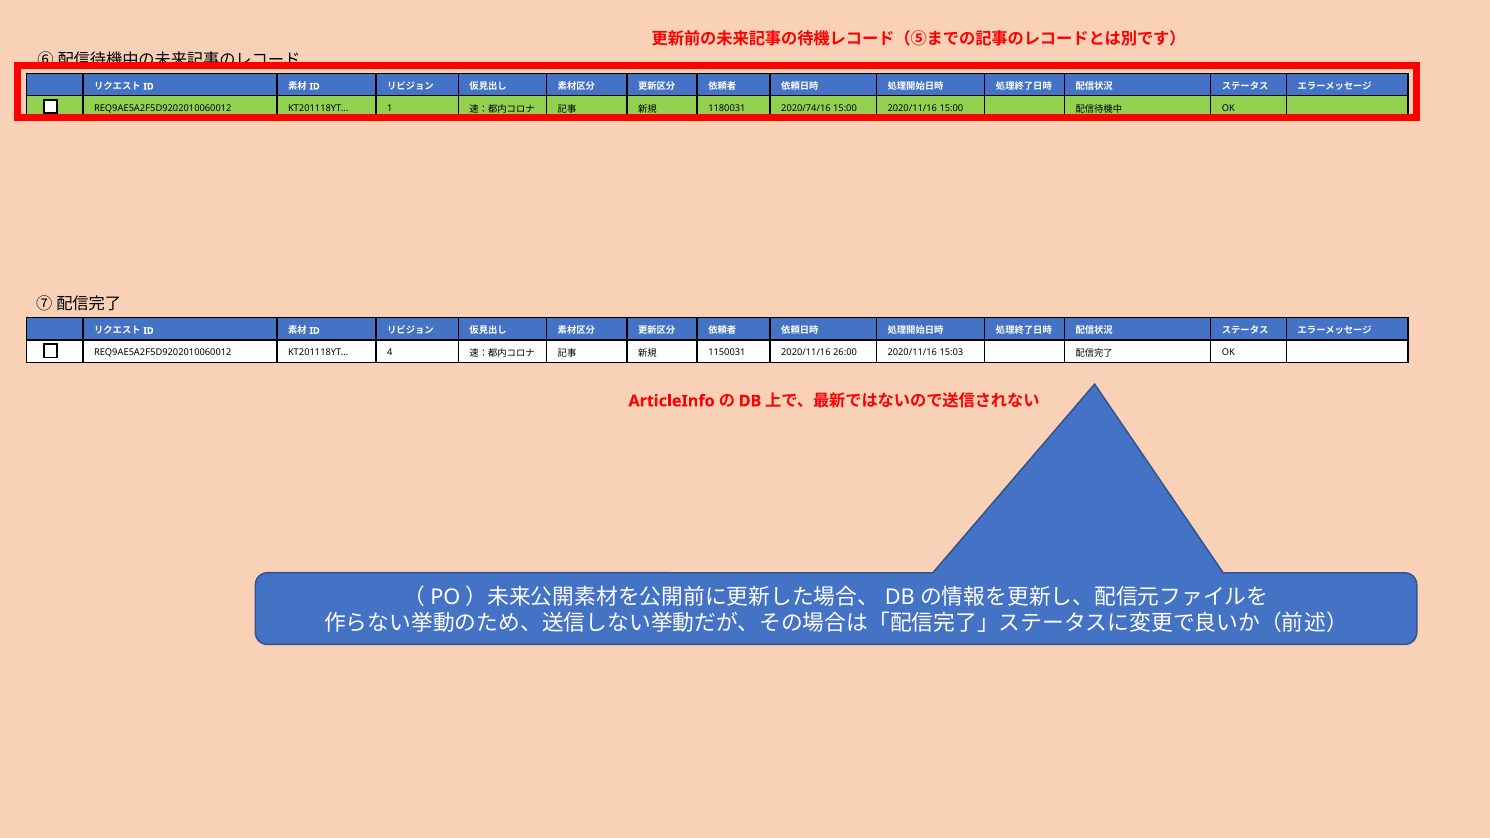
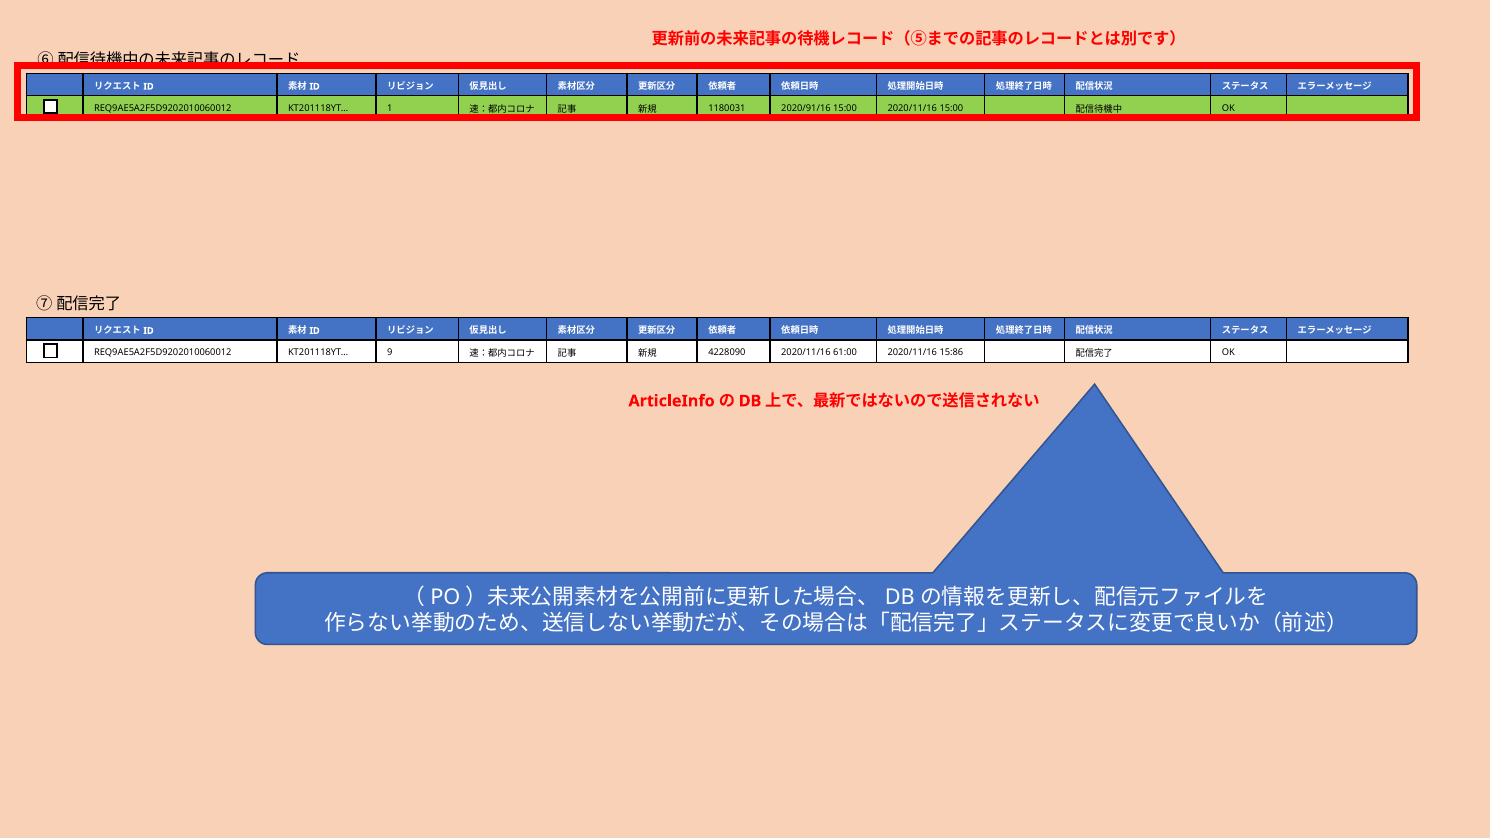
2020/74/16: 2020/74/16 -> 2020/91/16
4: 4 -> 9
1150031: 1150031 -> 4228090
26:00: 26:00 -> 61:00
15:03: 15:03 -> 15:86
